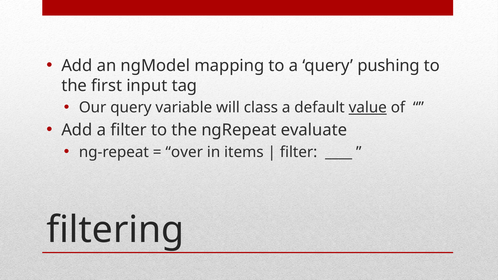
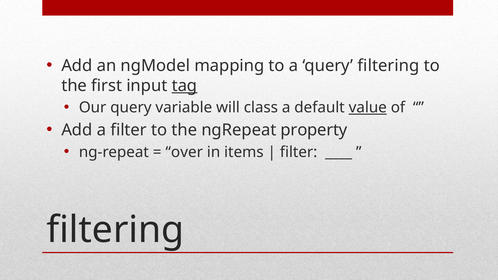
query pushing: pushing -> filtering
tag underline: none -> present
evaluate: evaluate -> property
